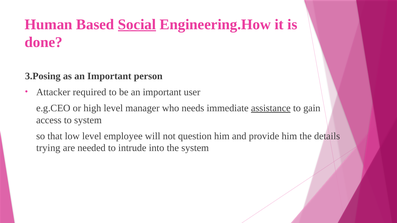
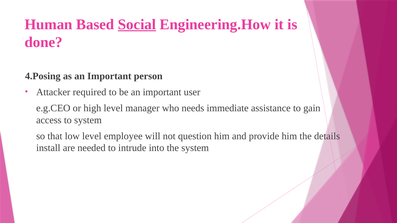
3.Posing: 3.Posing -> 4.Posing
assistance underline: present -> none
trying: trying -> install
